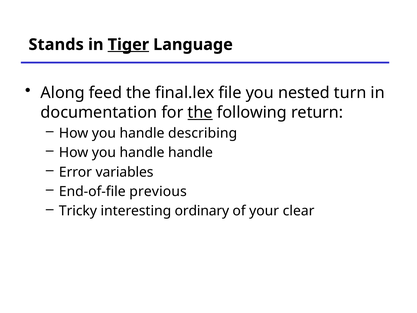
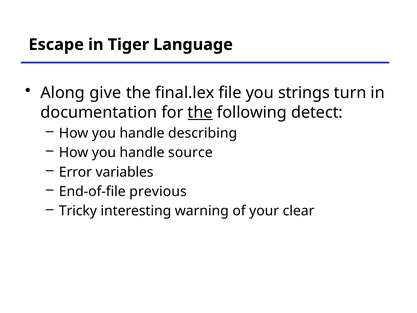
Stands: Stands -> Escape
Tiger underline: present -> none
feed: feed -> give
nested: nested -> strings
return: return -> detect
handle handle: handle -> source
ordinary: ordinary -> warning
